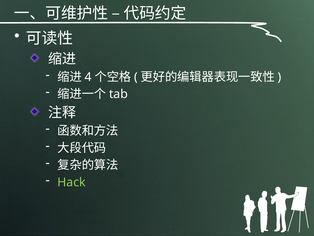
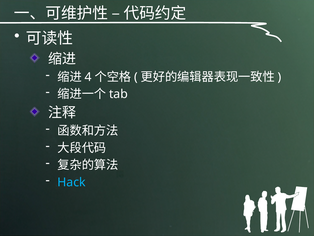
Hack colour: light green -> light blue
